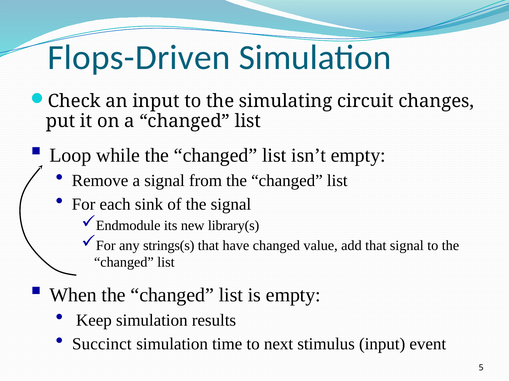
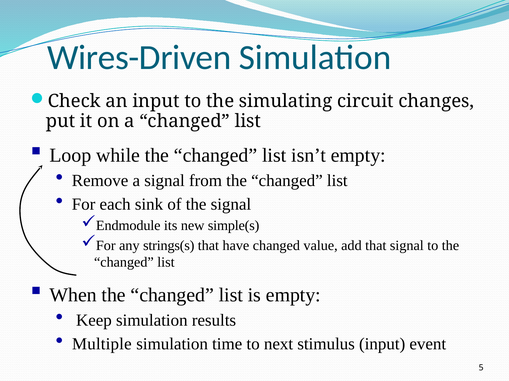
Flops-Driven: Flops-Driven -> Wires-Driven
library(s: library(s -> simple(s
Succinct: Succinct -> Multiple
